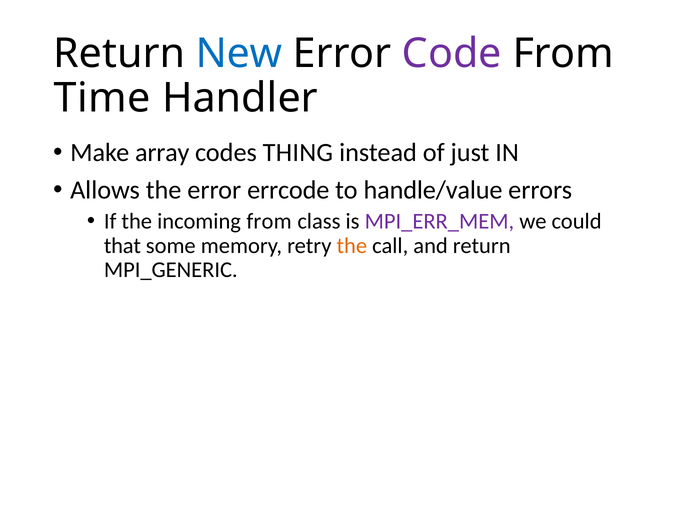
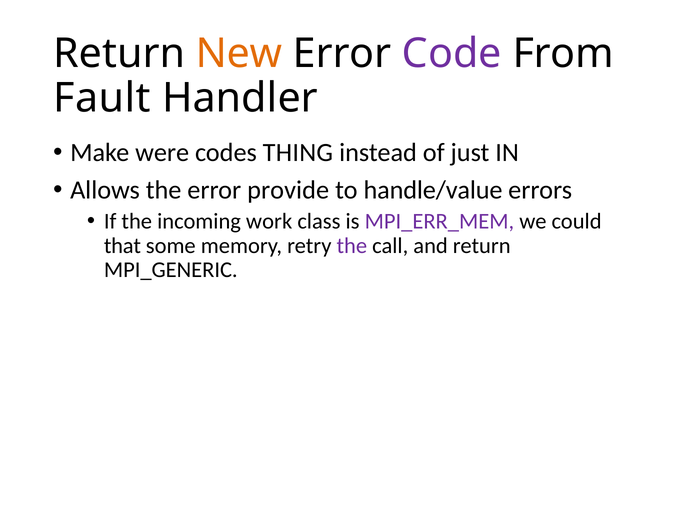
New colour: blue -> orange
Time: Time -> Fault
array: array -> were
errcode: errcode -> provide
incoming from: from -> work
the at (352, 246) colour: orange -> purple
